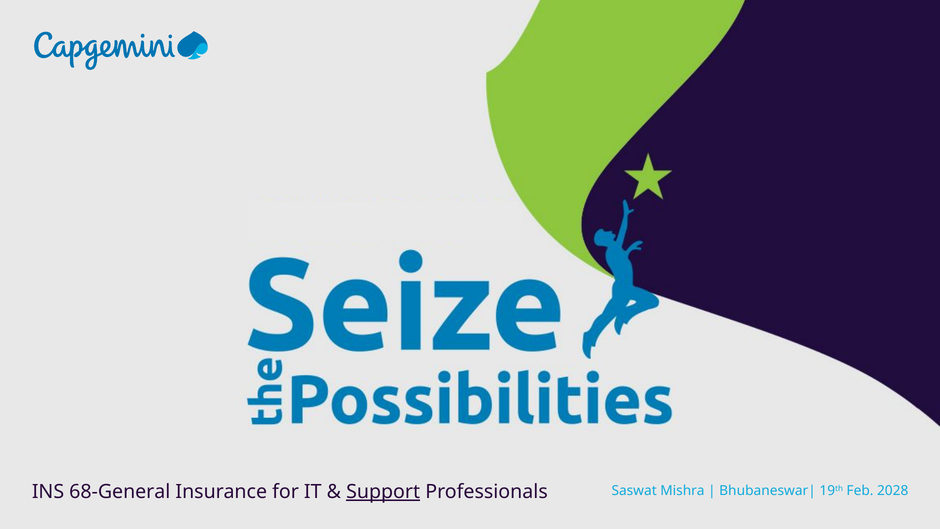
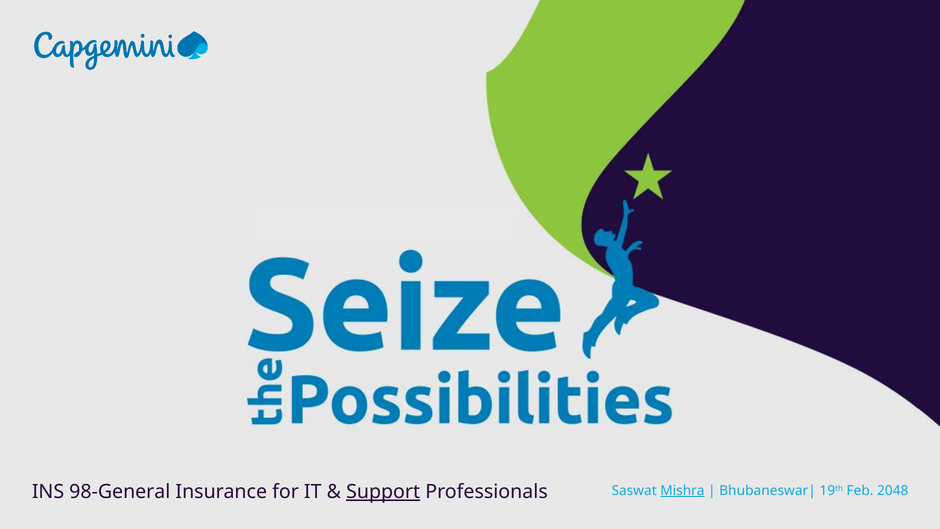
68-General: 68-General -> 98-General
Mishra underline: none -> present
2028: 2028 -> 2048
